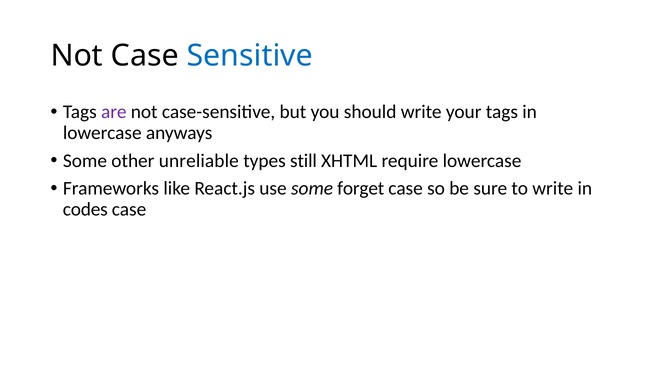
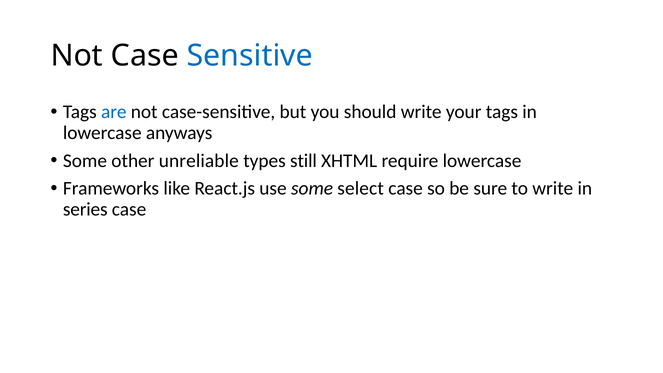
are colour: purple -> blue
forget: forget -> select
codes: codes -> series
